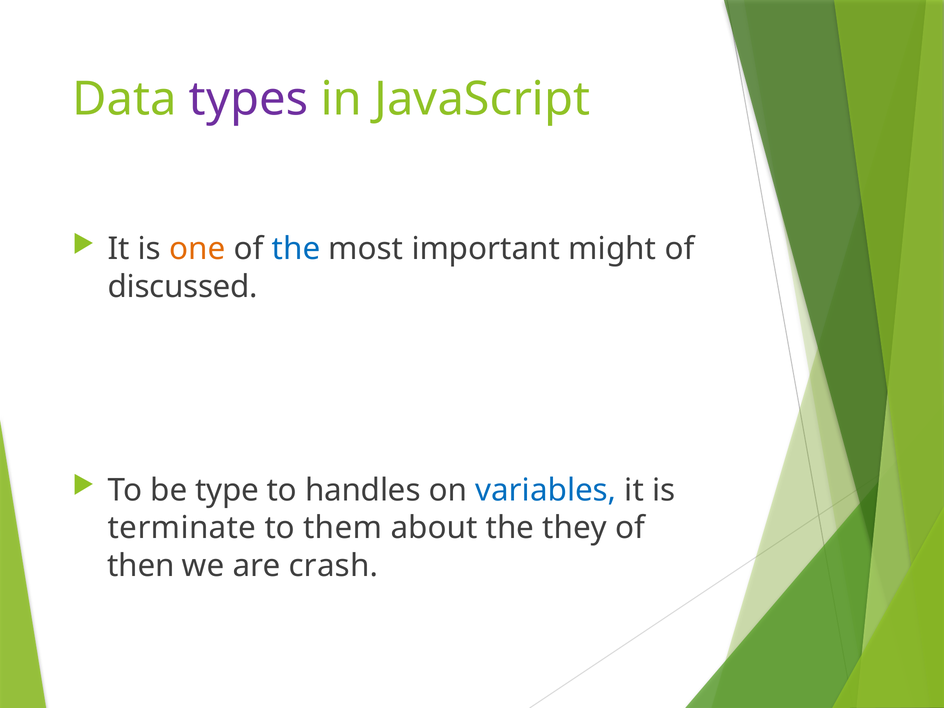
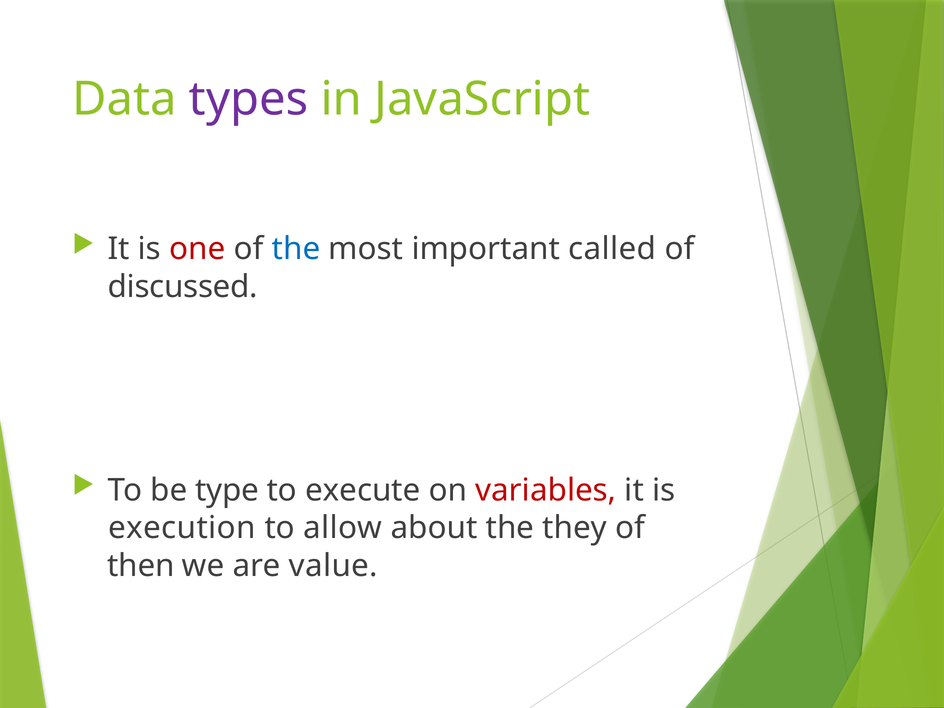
one colour: orange -> red
might: might -> called
handles: handles -> execute
variables colour: blue -> red
terminate: terminate -> execution
them: them -> allow
crash: crash -> value
